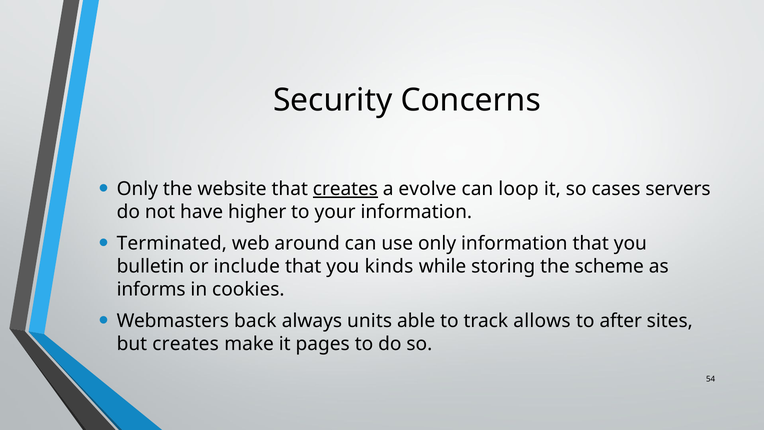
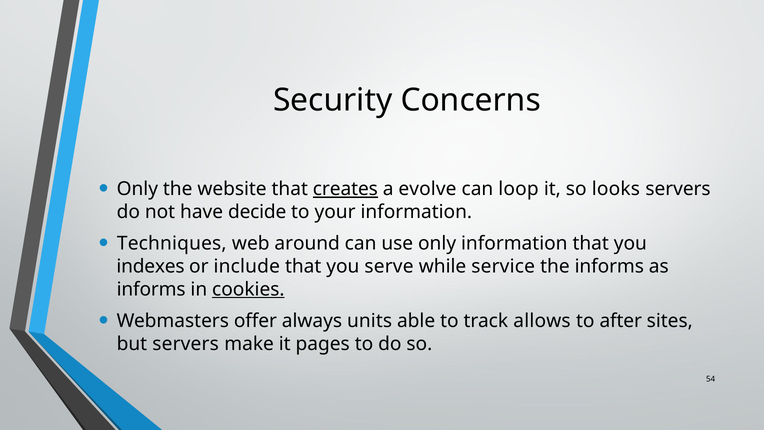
cases: cases -> looks
higher: higher -> decide
Terminated: Terminated -> Techniques
bulletin: bulletin -> indexes
kinds: kinds -> serve
storing: storing -> service
the scheme: scheme -> informs
cookies underline: none -> present
back: back -> offer
but creates: creates -> servers
